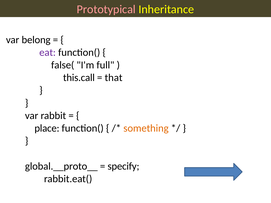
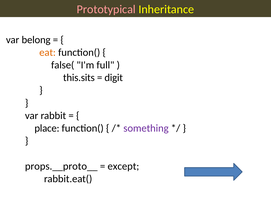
eat colour: purple -> orange
this.call: this.call -> this.sits
that: that -> digit
something colour: orange -> purple
global.__proto__: global.__proto__ -> props.__proto__
specify: specify -> except
